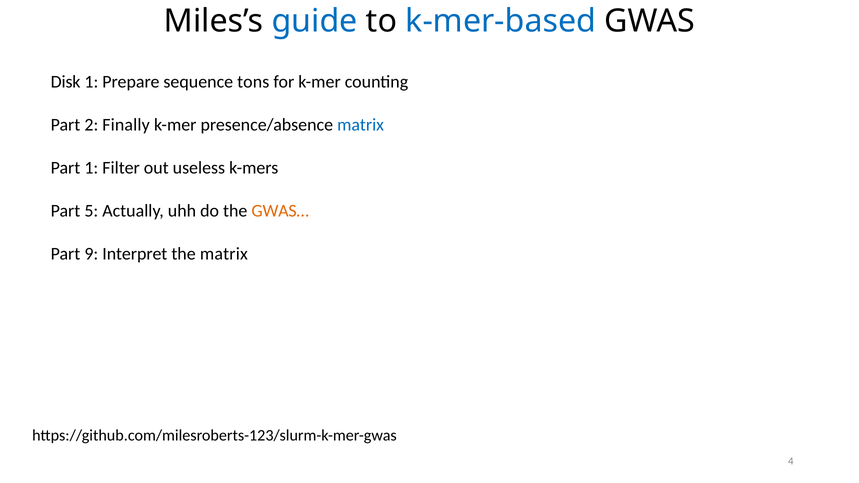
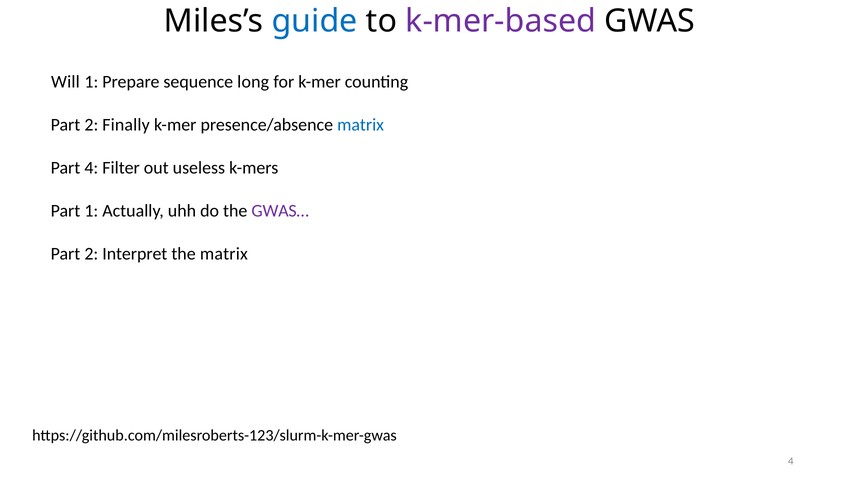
k-mer-based colour: blue -> purple
Disk: Disk -> Will
tons: tons -> long
Part 1: 1 -> 4
Part 5: 5 -> 1
GWAS… colour: orange -> purple
9 at (91, 254): 9 -> 2
